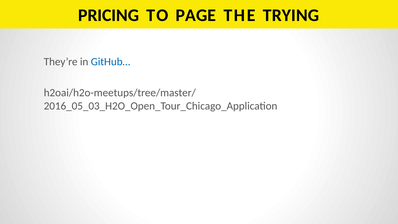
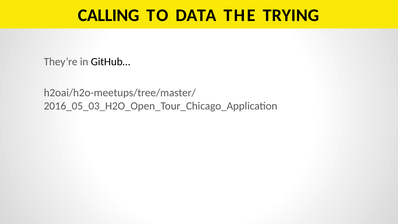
PRICING: PRICING -> CALLING
PAGE: PAGE -> DATA
GitHub… colour: blue -> black
